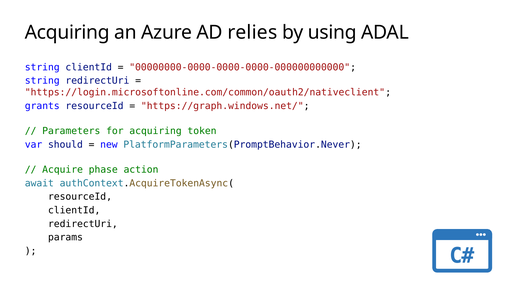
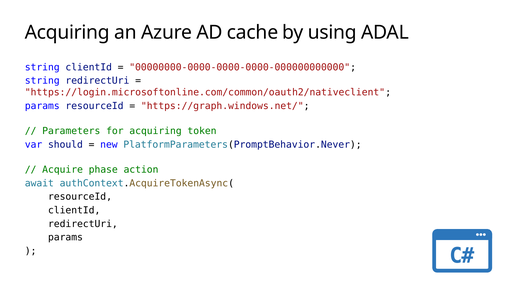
relies: relies -> cache
grants at (42, 106): grants -> params
